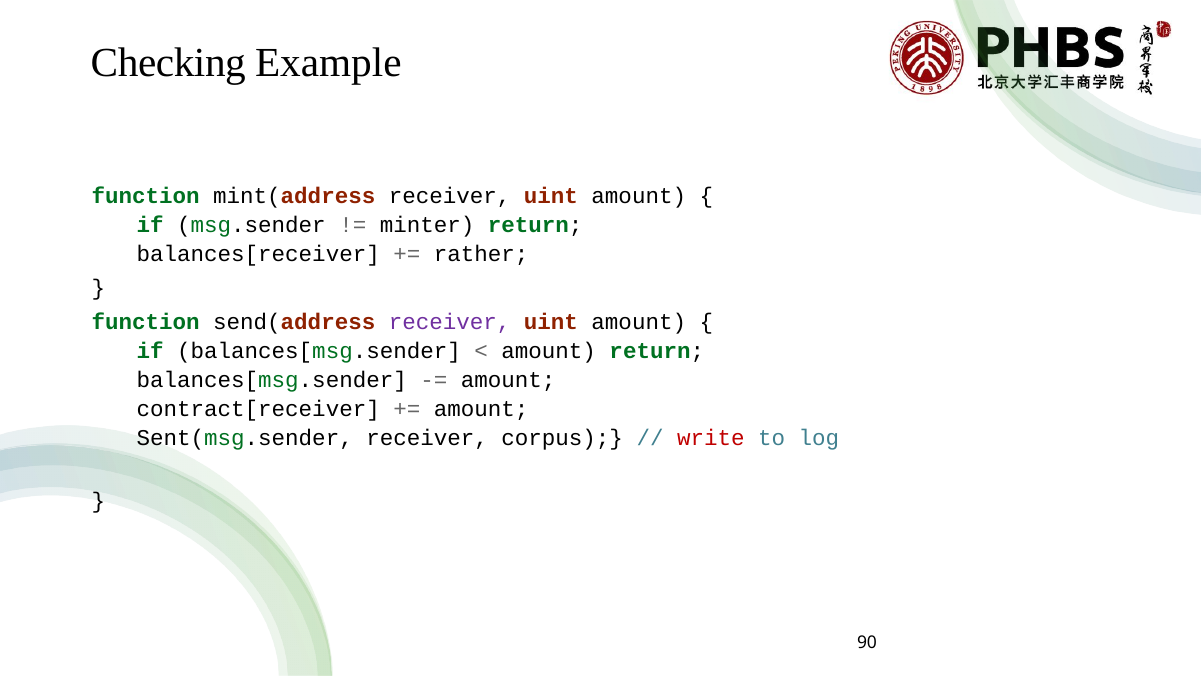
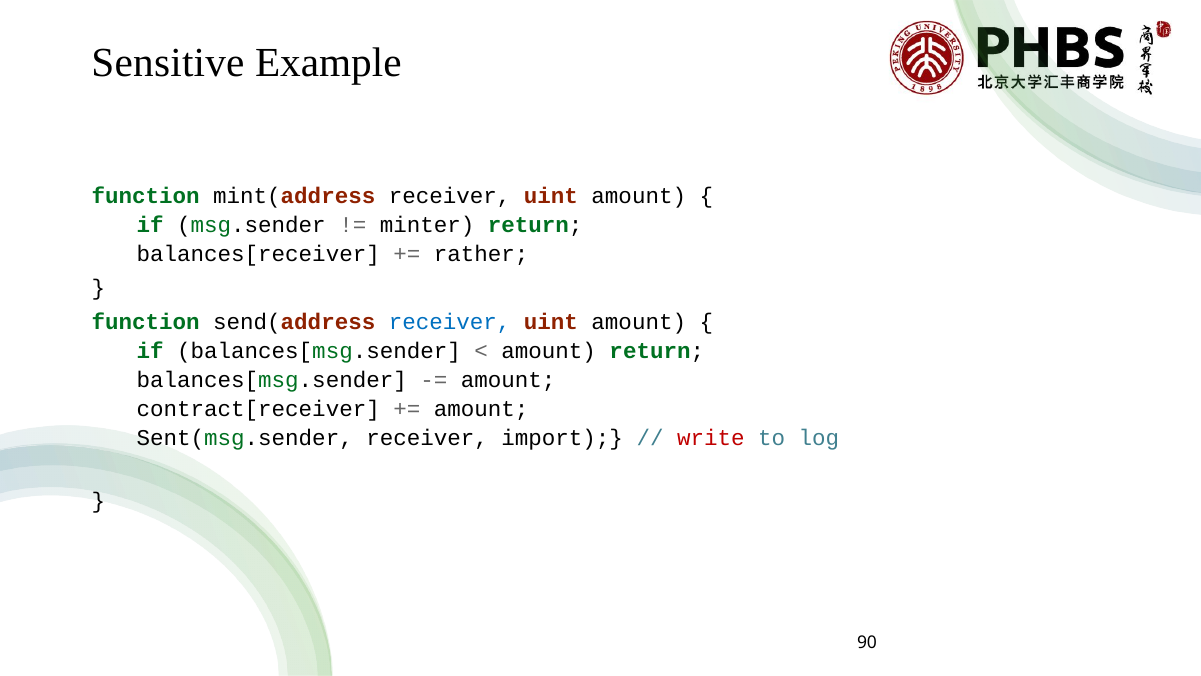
Checking: Checking -> Sensitive
receiver at (450, 322) colour: purple -> blue
corpus: corpus -> import
